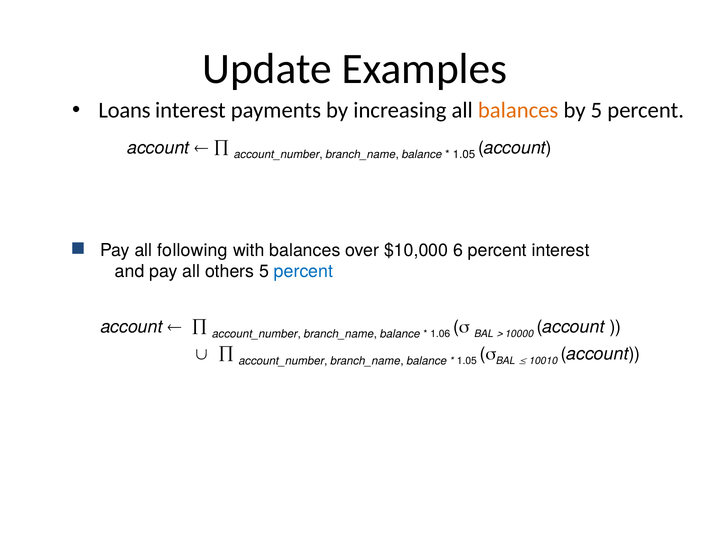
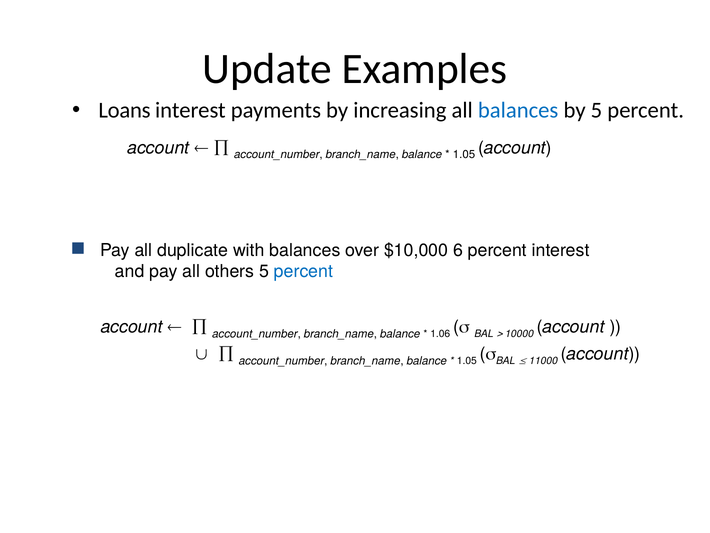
balances at (518, 110) colour: orange -> blue
following: following -> duplicate
10010: 10010 -> 11000
